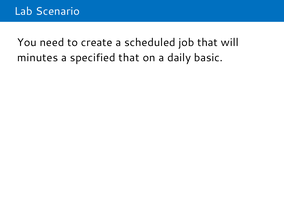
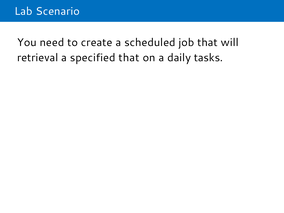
minutes: minutes -> retrieval
basic: basic -> tasks
